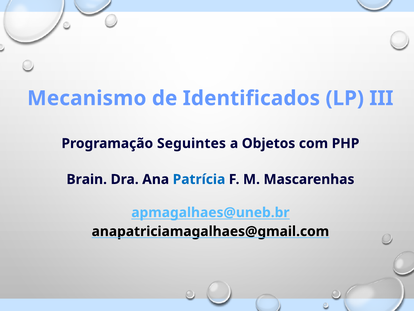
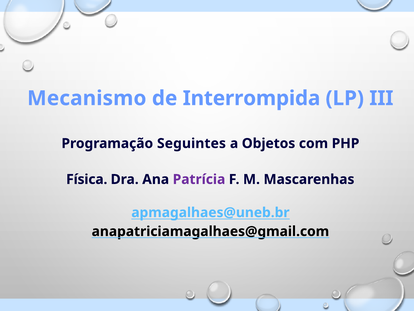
Identificados: Identificados -> Interrompida
Brain: Brain -> Física
Patrícia colour: blue -> purple
